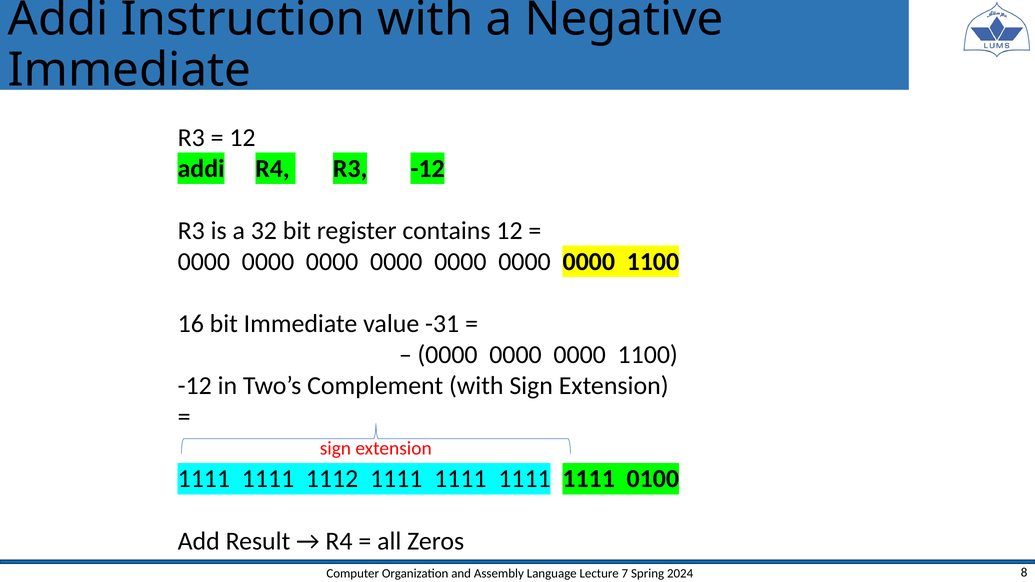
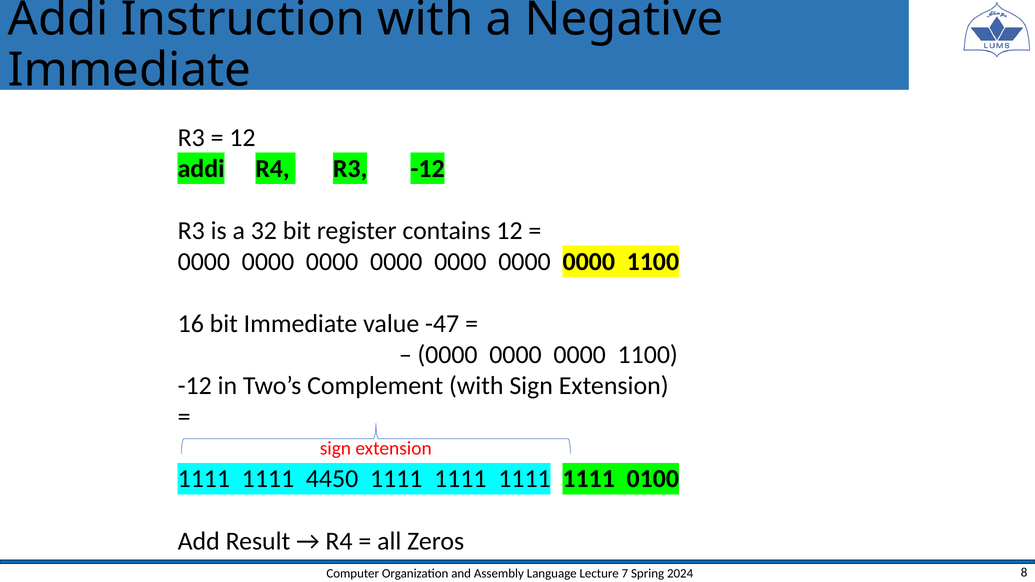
-31: -31 -> -47
1112: 1112 -> 4450
